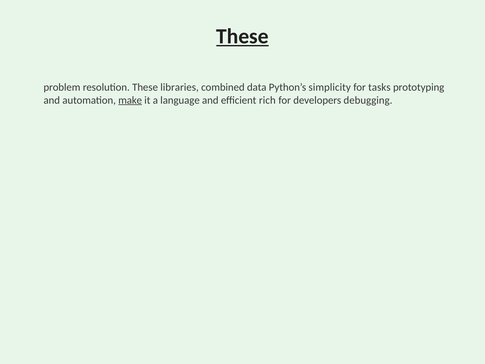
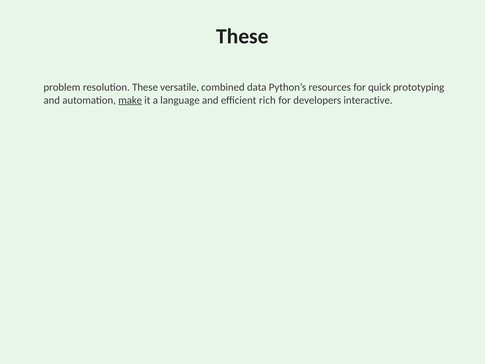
These at (242, 36) underline: present -> none
libraries: libraries -> versatile
simplicity: simplicity -> resources
tasks: tasks -> quick
debugging: debugging -> interactive
